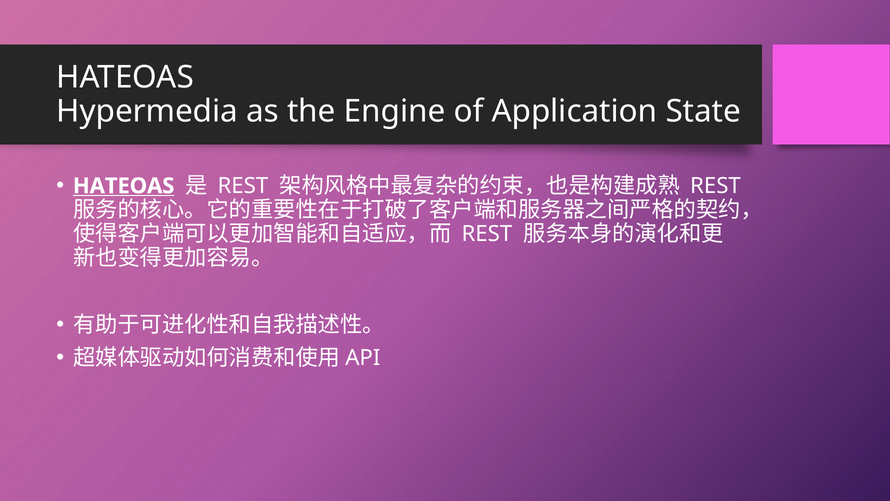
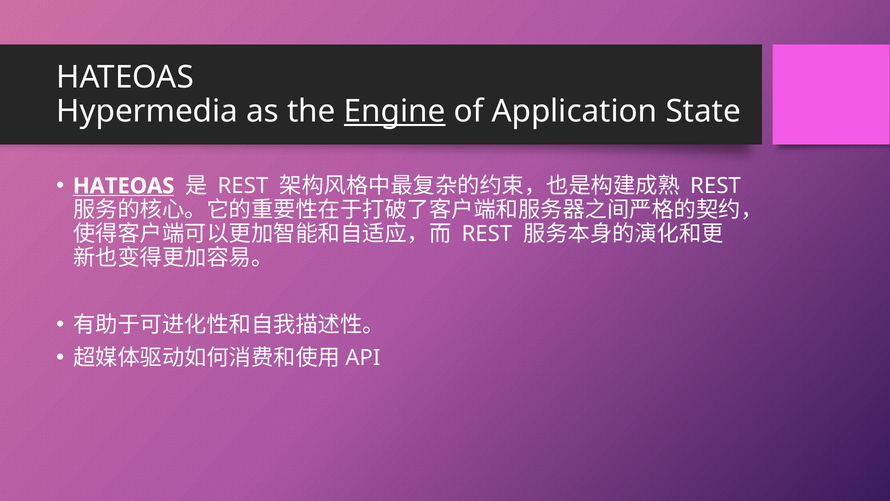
Engine underline: none -> present
